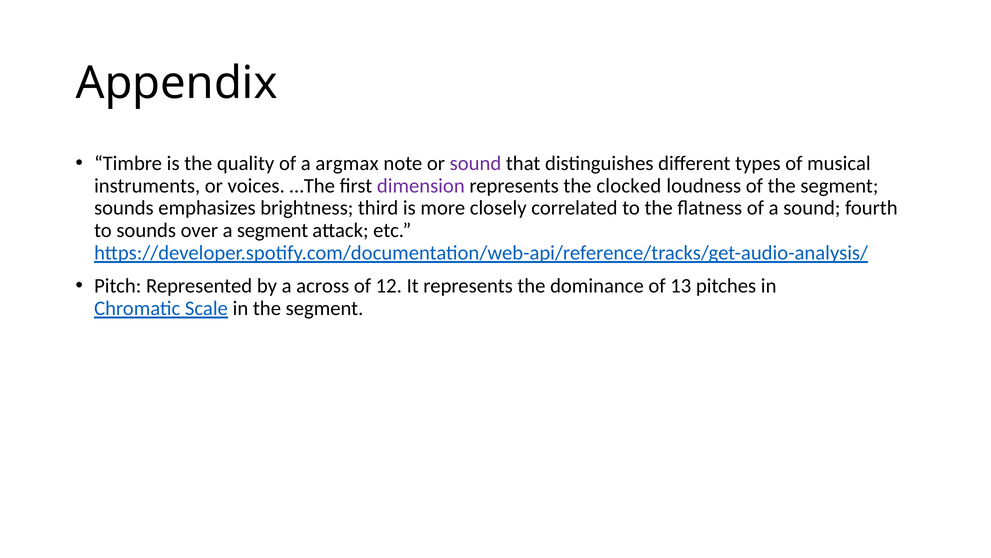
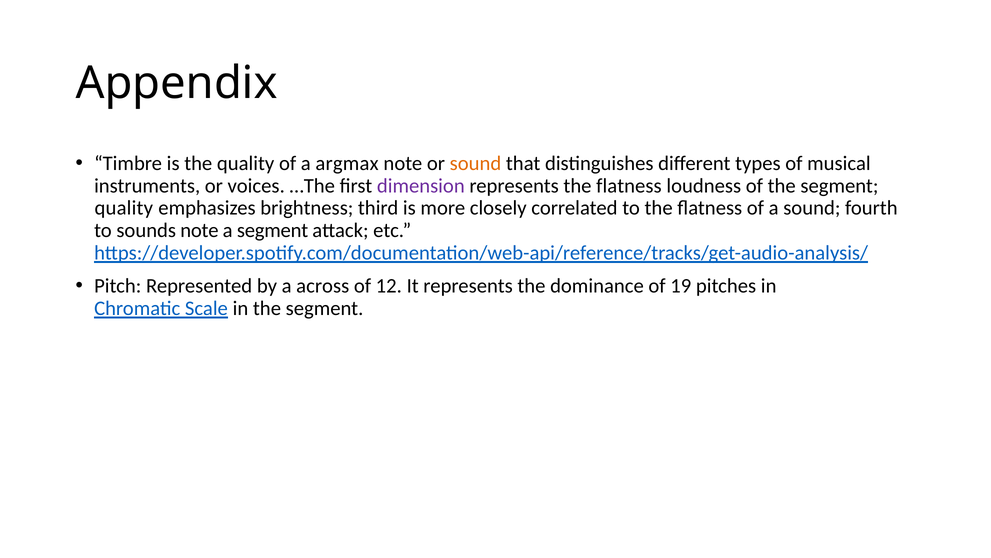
sound at (475, 163) colour: purple -> orange
represents the clocked: clocked -> flatness
sounds at (124, 208): sounds -> quality
sounds over: over -> note
13: 13 -> 19
